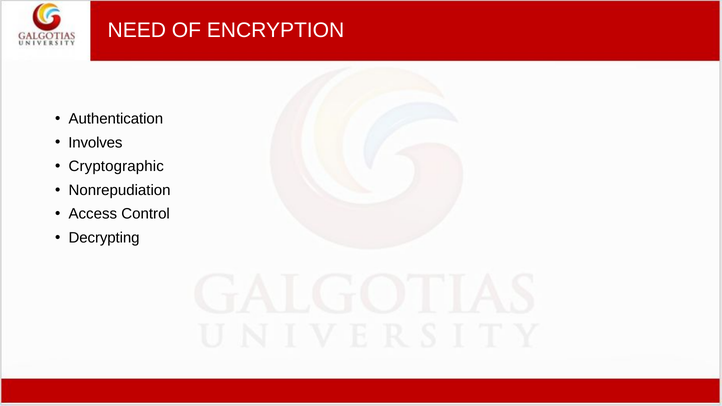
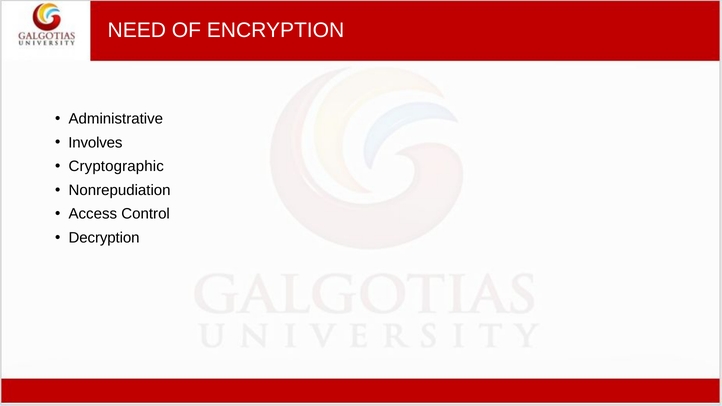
Authentication: Authentication -> Administrative
Decrypting: Decrypting -> Decryption
